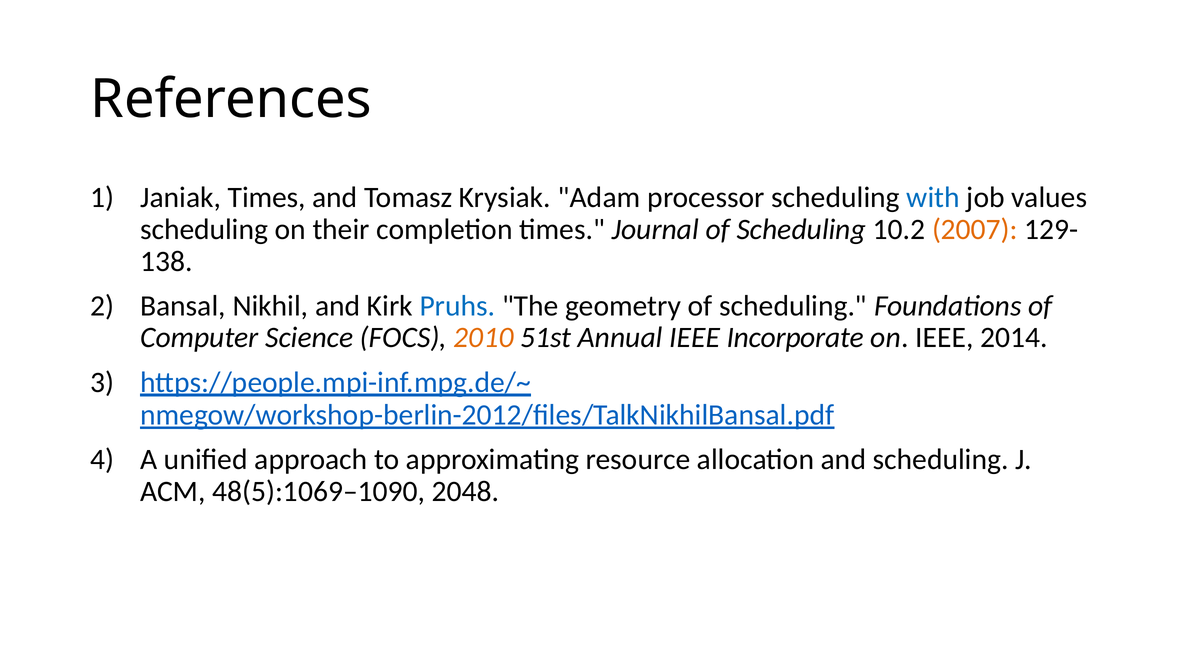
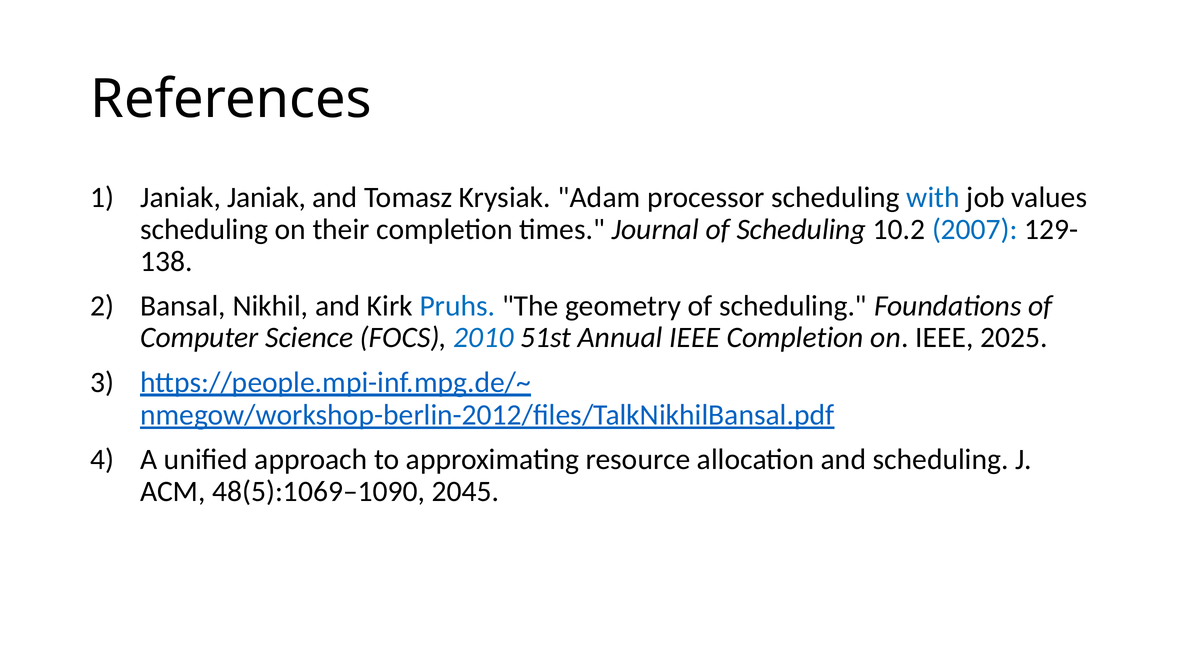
Janiak Times: Times -> Janiak
2007 colour: orange -> blue
2010 colour: orange -> blue
IEEE Incorporate: Incorporate -> Completion
2014: 2014 -> 2025
2048: 2048 -> 2045
